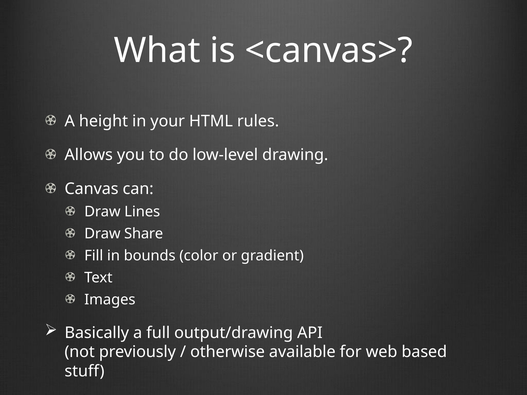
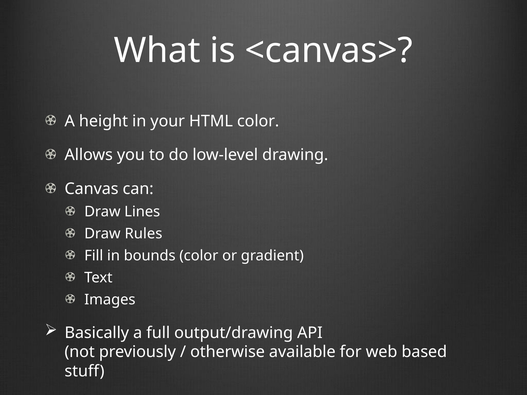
HTML rules: rules -> color
Share: Share -> Rules
